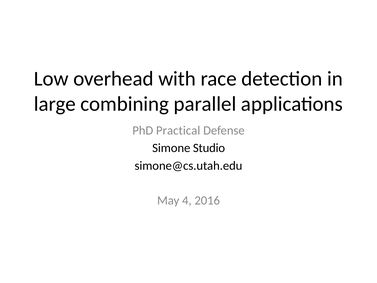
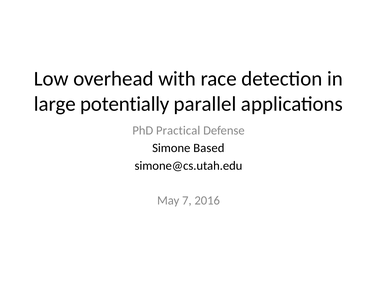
combining: combining -> potentially
Studio: Studio -> Based
4: 4 -> 7
